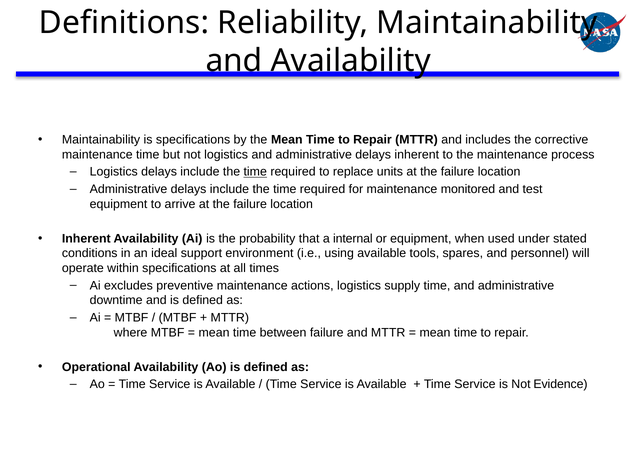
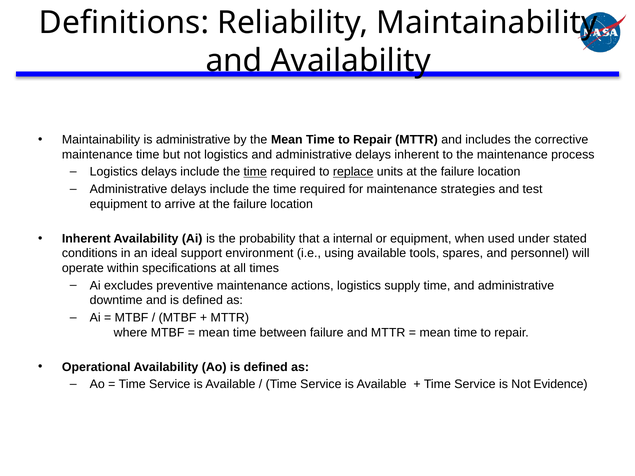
is specifications: specifications -> administrative
replace underline: none -> present
monitored: monitored -> strategies
